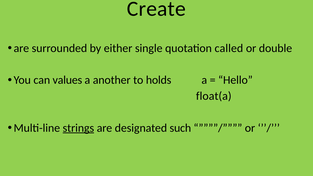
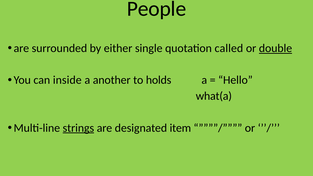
Create: Create -> People
double underline: none -> present
values: values -> inside
float(a: float(a -> what(a
such: such -> item
